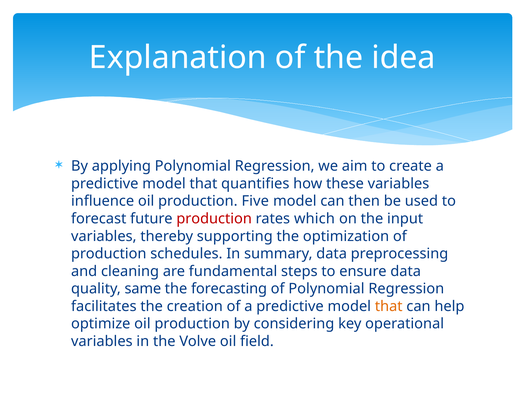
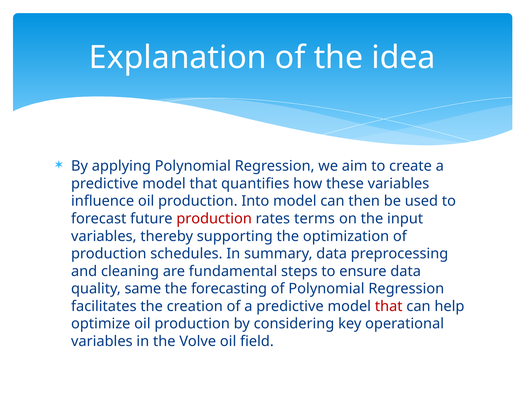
Five: Five -> Into
which: which -> terms
that at (389, 306) colour: orange -> red
